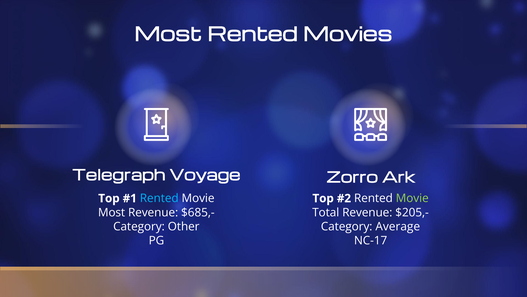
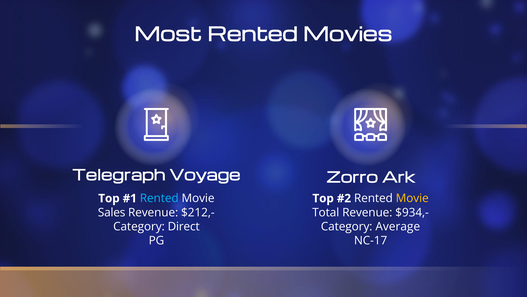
Movie at (412, 198) colour: light green -> yellow
Most at (112, 212): Most -> Sales
$685,-: $685,- -> $212,-
$205,-: $205,- -> $934,-
Other: Other -> Direct
